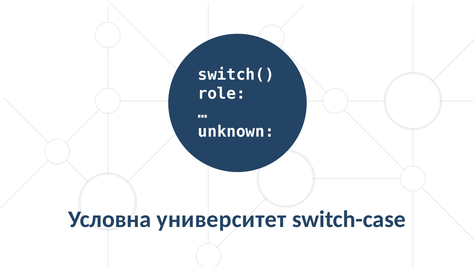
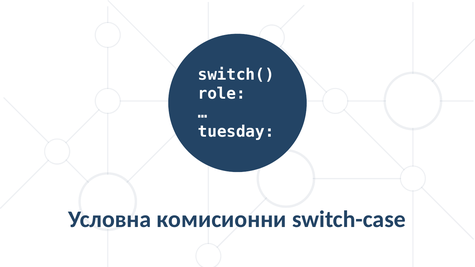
unknown: unknown -> tuesday
университет: университет -> комисионни
